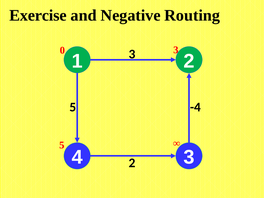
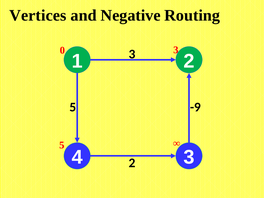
Exercise: Exercise -> Vertices
-4: -4 -> -9
